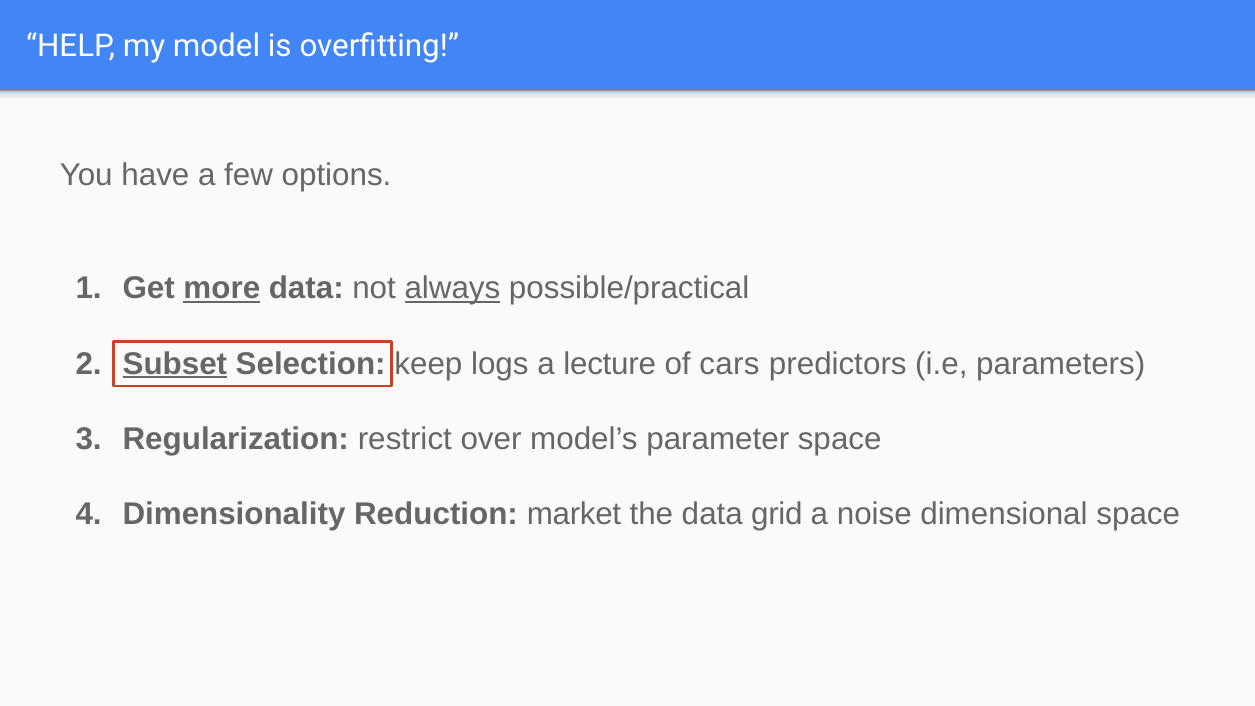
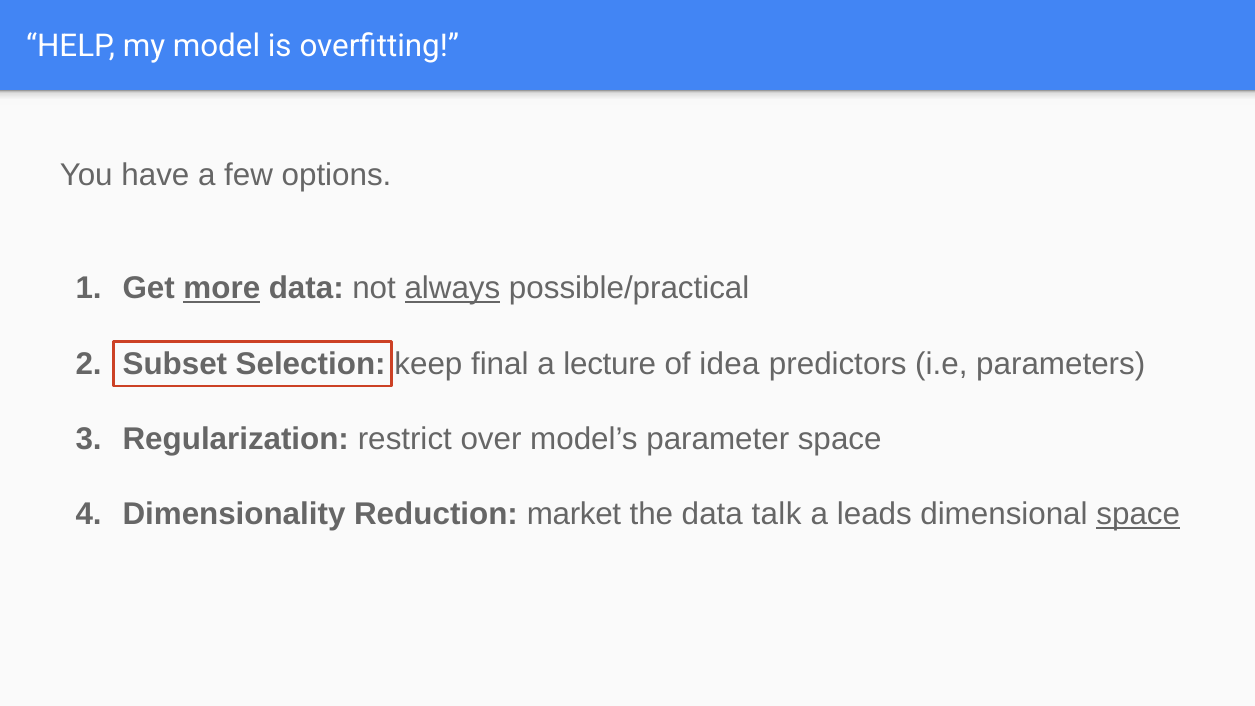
Subset underline: present -> none
logs: logs -> final
cars: cars -> idea
grid: grid -> talk
noise: noise -> leads
space at (1138, 514) underline: none -> present
